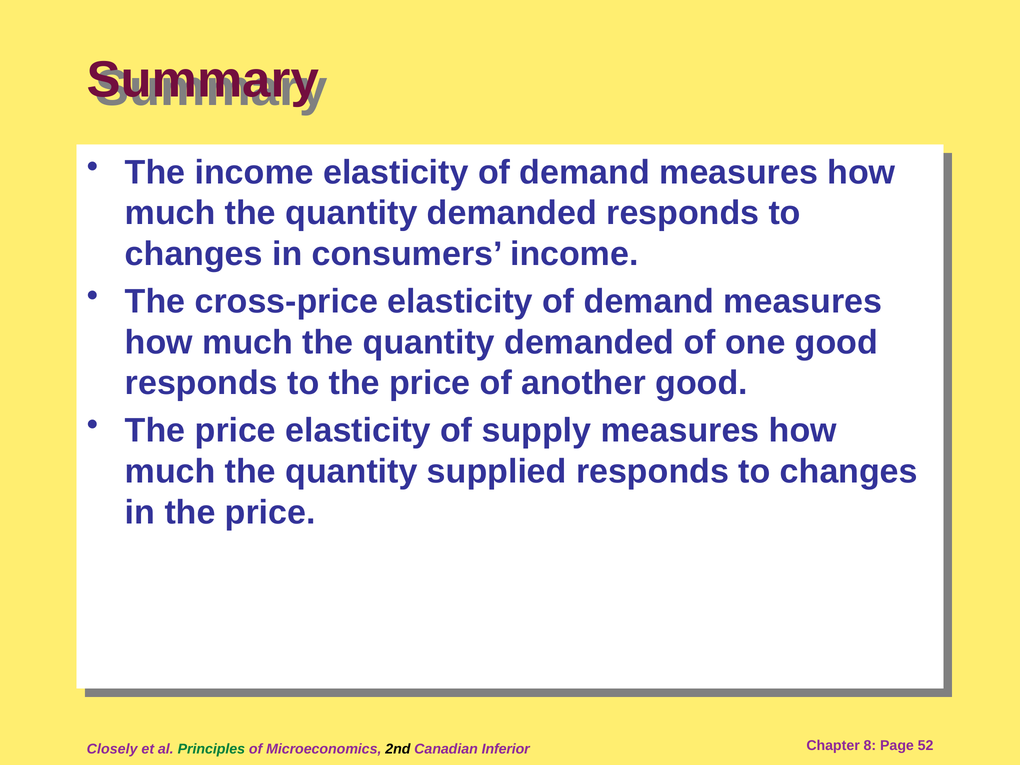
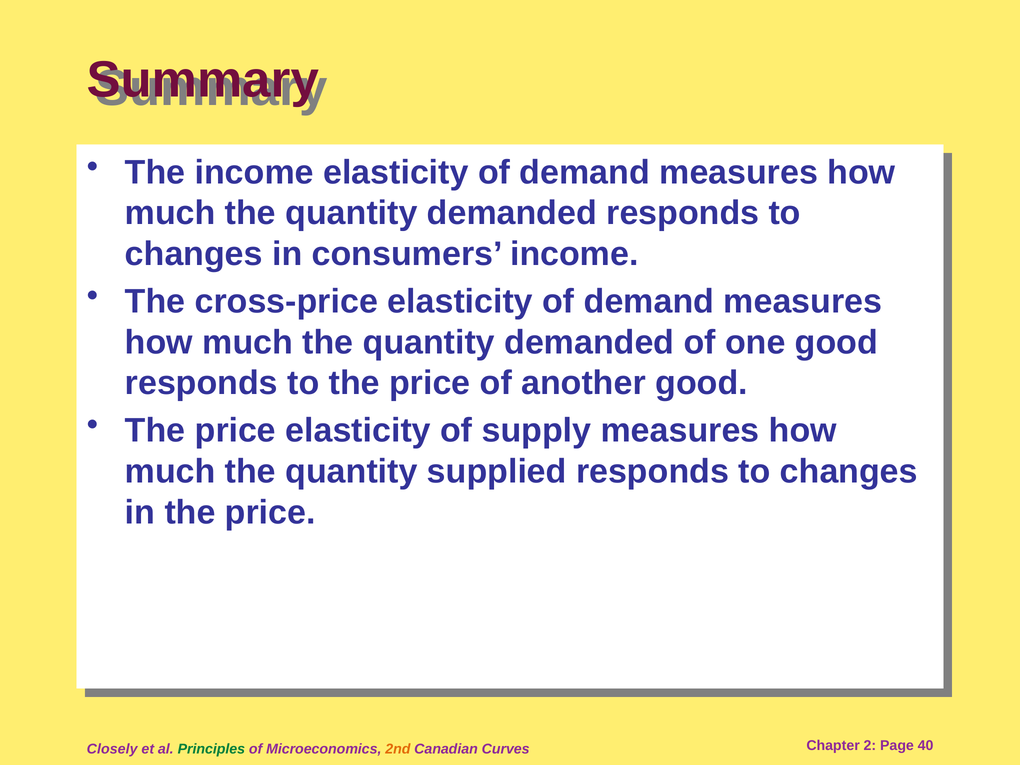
2nd colour: black -> orange
Inferior: Inferior -> Curves
8: 8 -> 2
52: 52 -> 40
